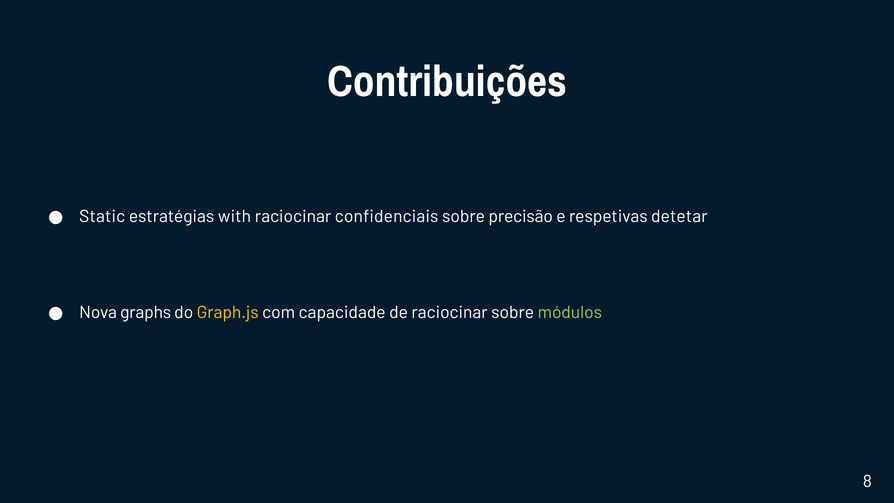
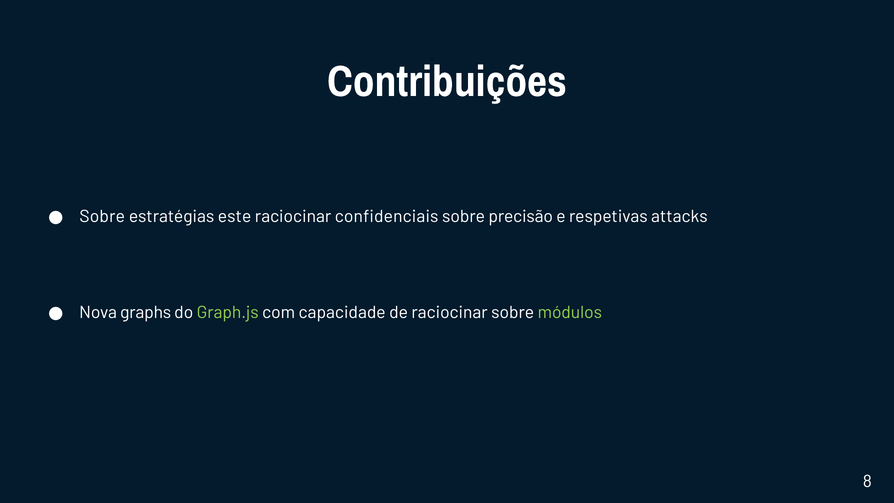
Static at (102, 217): Static -> Sobre
with: with -> este
detetar: detetar -> attacks
Graph.js colour: yellow -> light green
